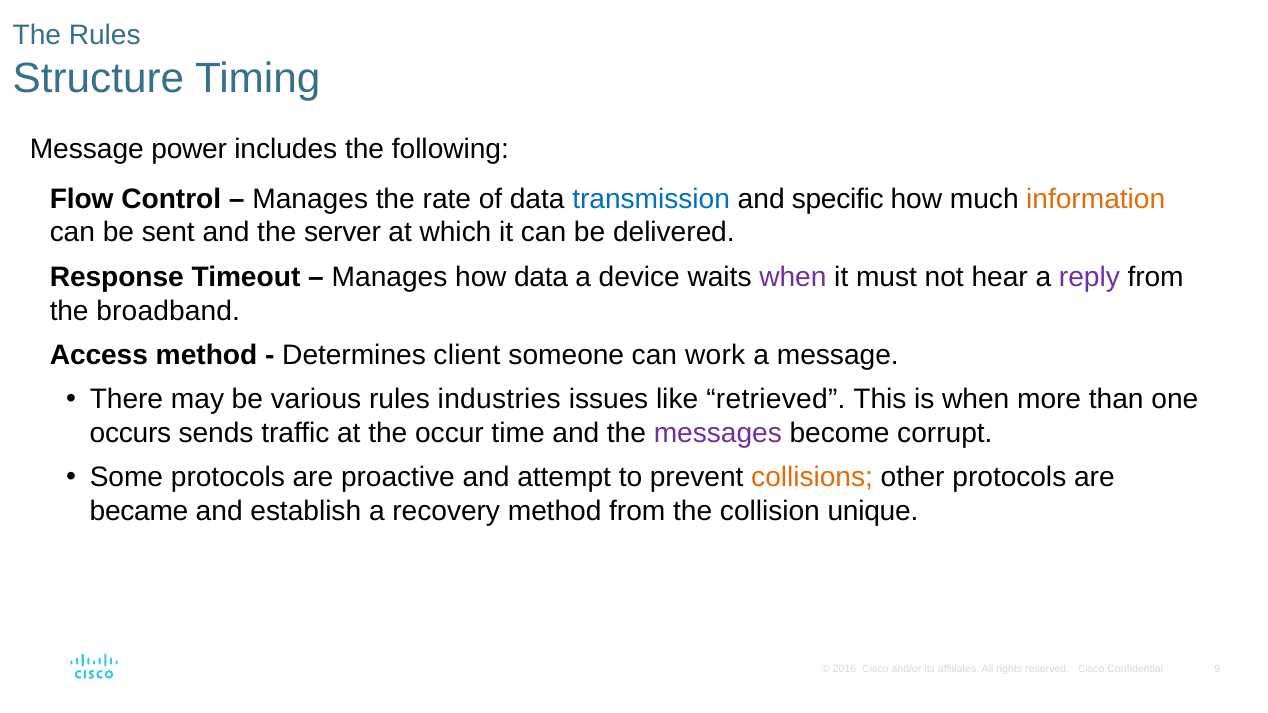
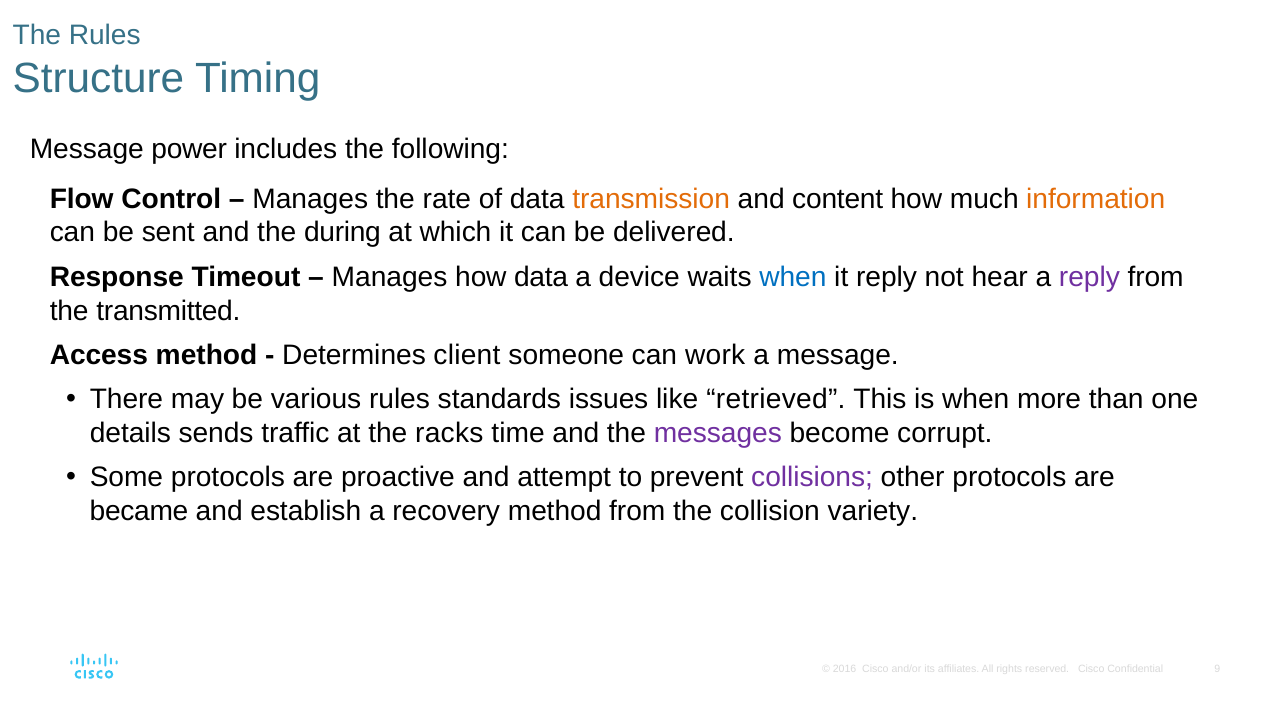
transmission colour: blue -> orange
specific: specific -> content
server: server -> during
when at (793, 277) colour: purple -> blue
it must: must -> reply
broadband: broadband -> transmitted
industries: industries -> standards
occurs: occurs -> details
occur: occur -> racks
collisions colour: orange -> purple
unique: unique -> variety
